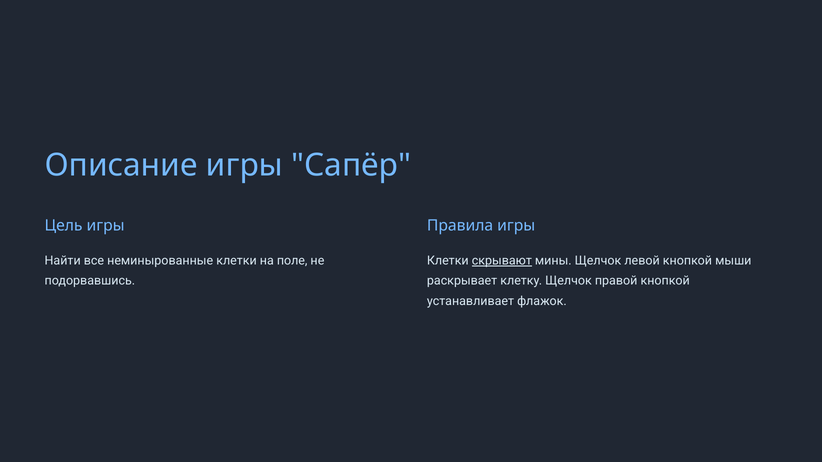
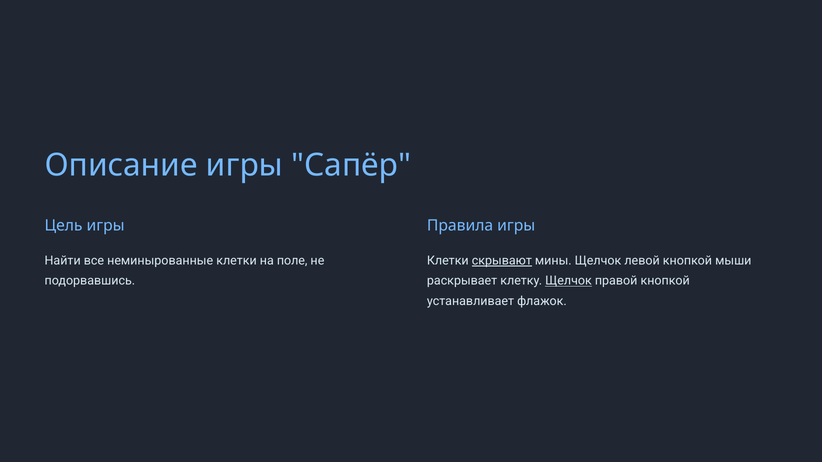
Щелчок at (569, 281) underline: none -> present
